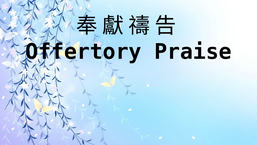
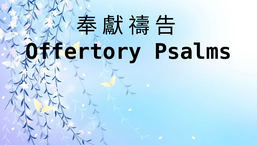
Praise: Praise -> Psalms
